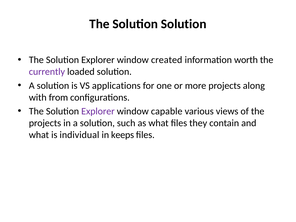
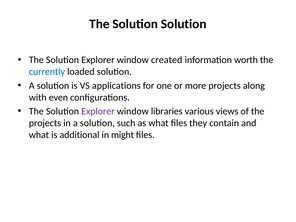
currently colour: purple -> blue
from: from -> even
capable: capable -> libraries
individual: individual -> additional
keeps: keeps -> might
